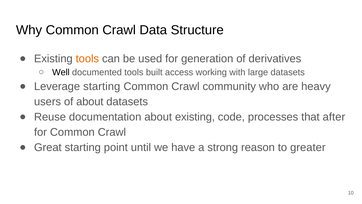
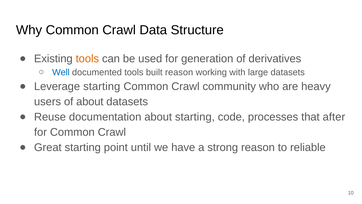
Well colour: black -> blue
built access: access -> reason
about existing: existing -> starting
greater: greater -> reliable
